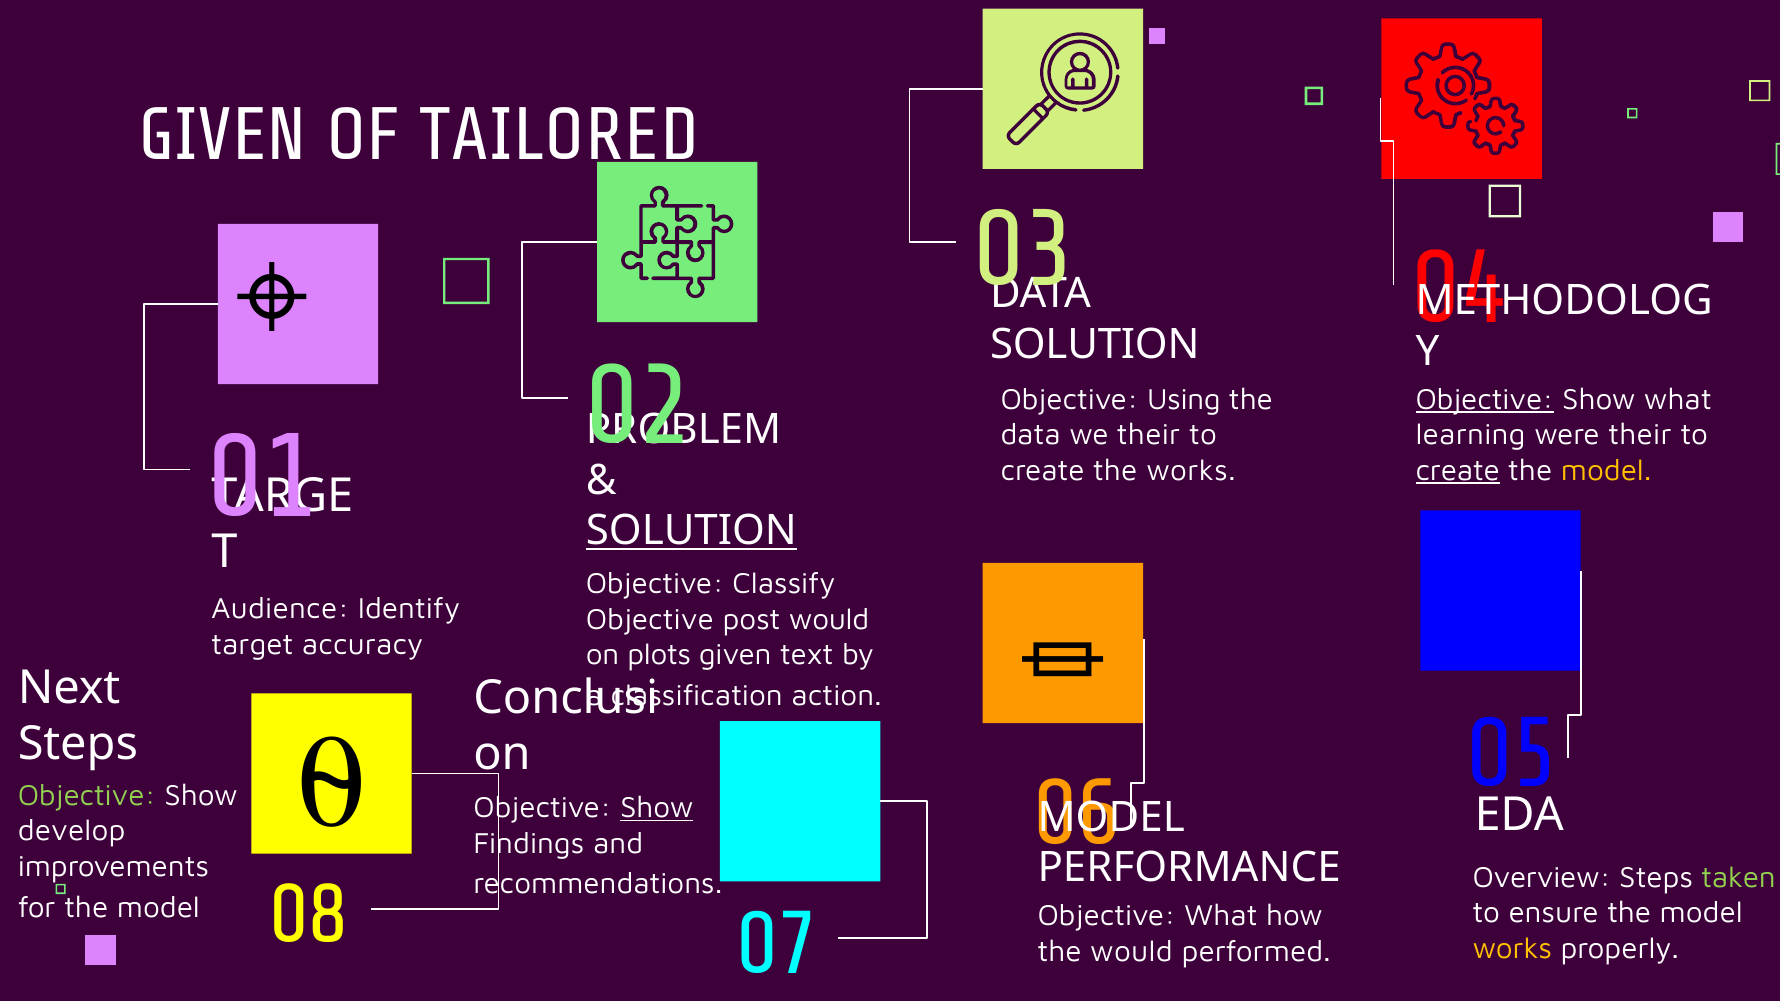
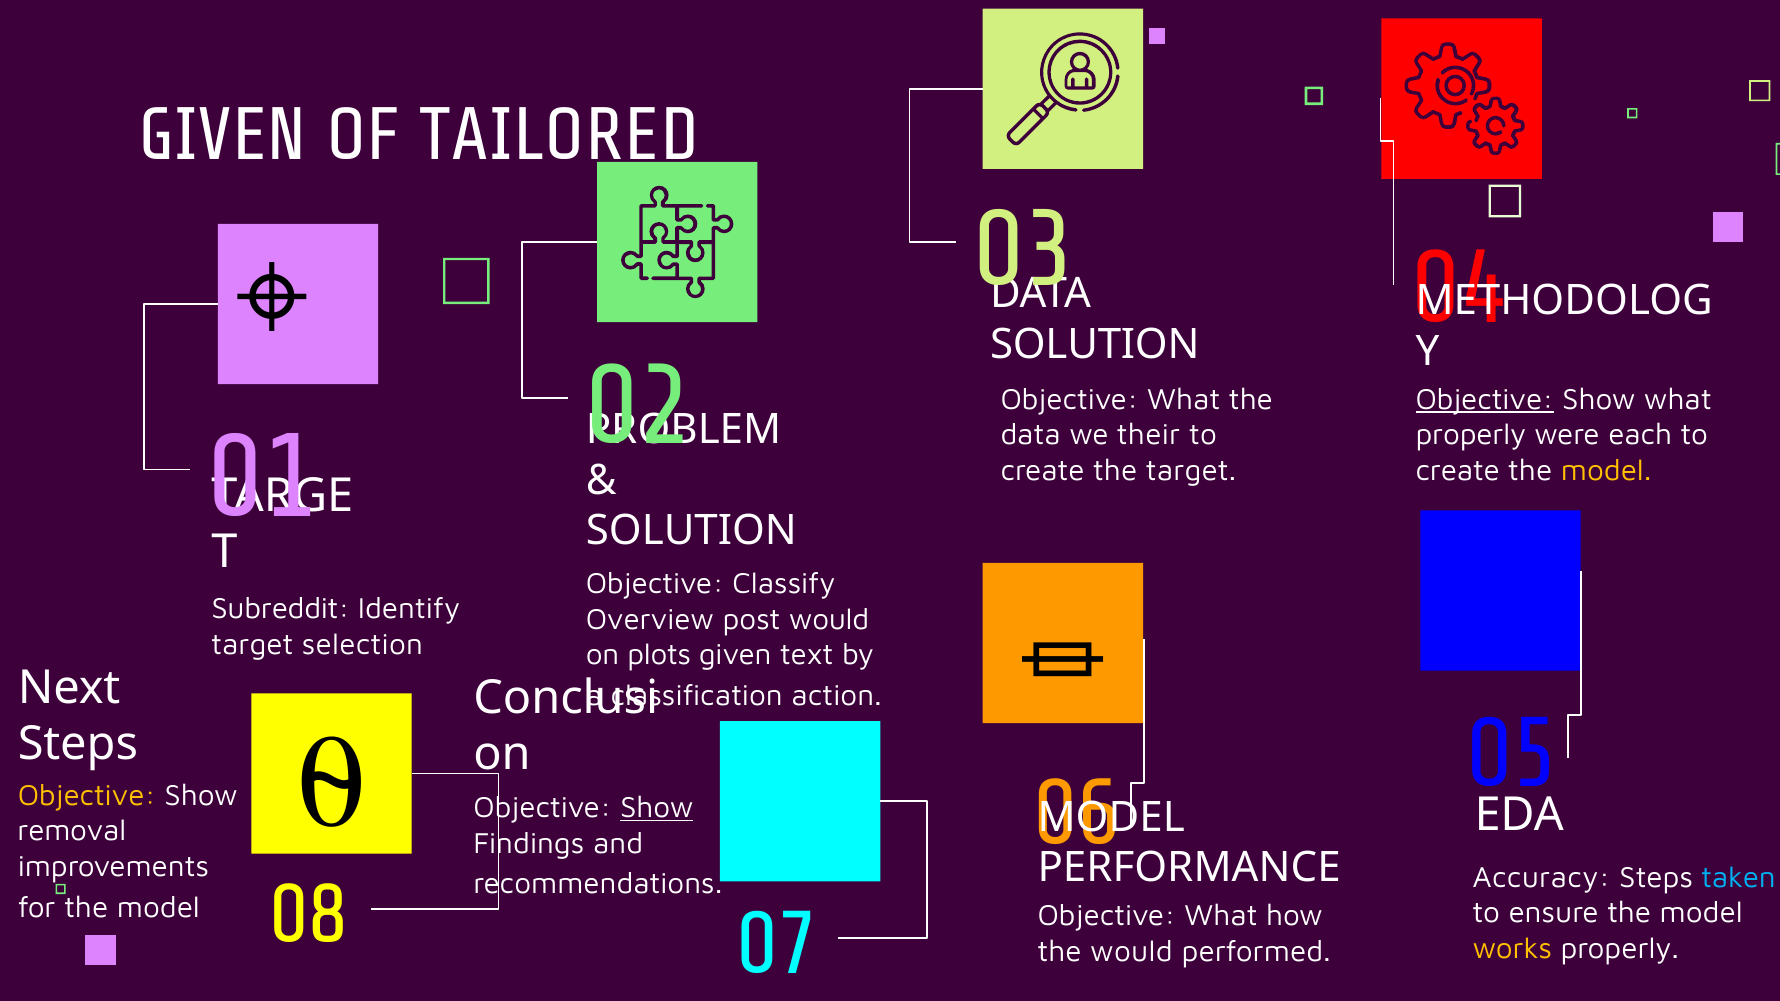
Using at (1184, 399): Using -> What
learning at (1471, 435): learning -> properly
were their: their -> each
the works: works -> target
create at (1458, 471) underline: present -> none
SOLUTION at (691, 531) underline: present -> none
Audience: Audience -> Subreddit
Objective at (650, 620): Objective -> Overview
accuracy: accuracy -> selection
Objective at (87, 796) colour: light green -> yellow
develop: develop -> removal
Overview: Overview -> Accuracy
taken colour: light green -> light blue
